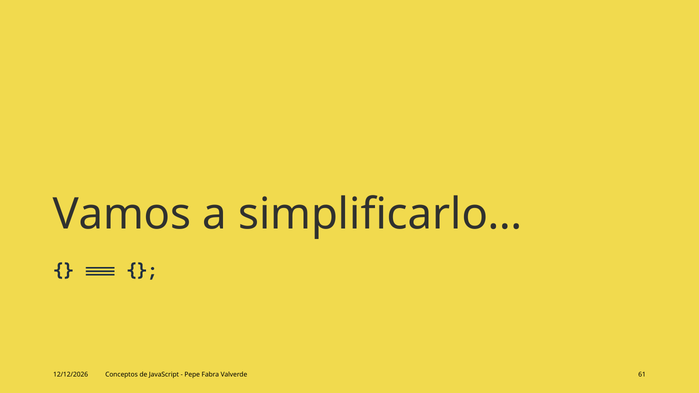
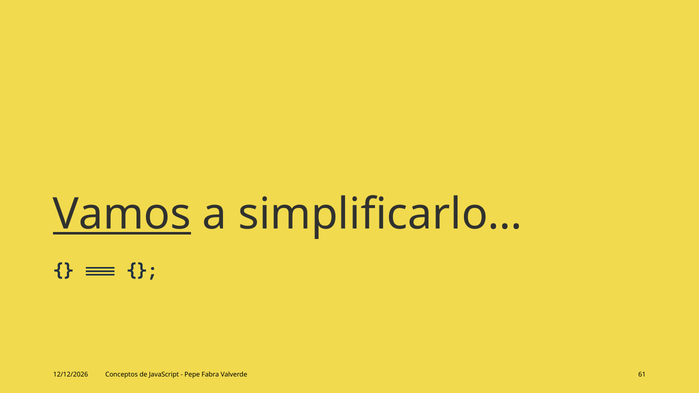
Vamos underline: none -> present
